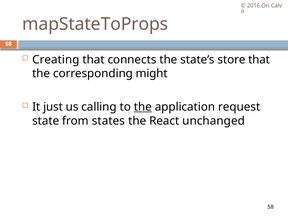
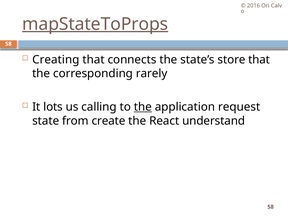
mapStateToProps underline: none -> present
might: might -> rarely
just: just -> lots
states: states -> create
unchanged: unchanged -> understand
